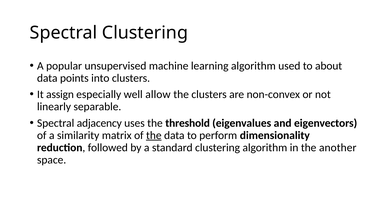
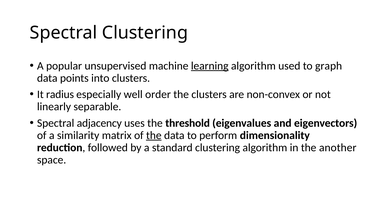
learning underline: none -> present
about: about -> graph
assign: assign -> radius
allow: allow -> order
